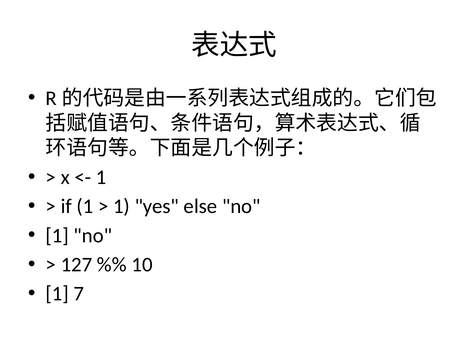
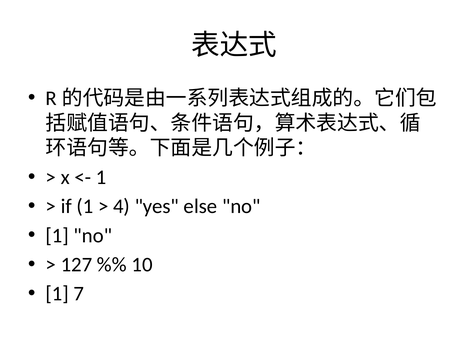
1 at (122, 206): 1 -> 4
